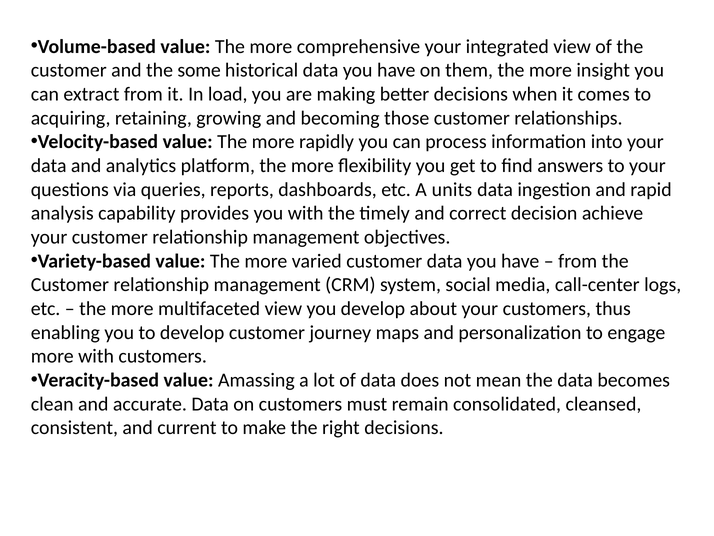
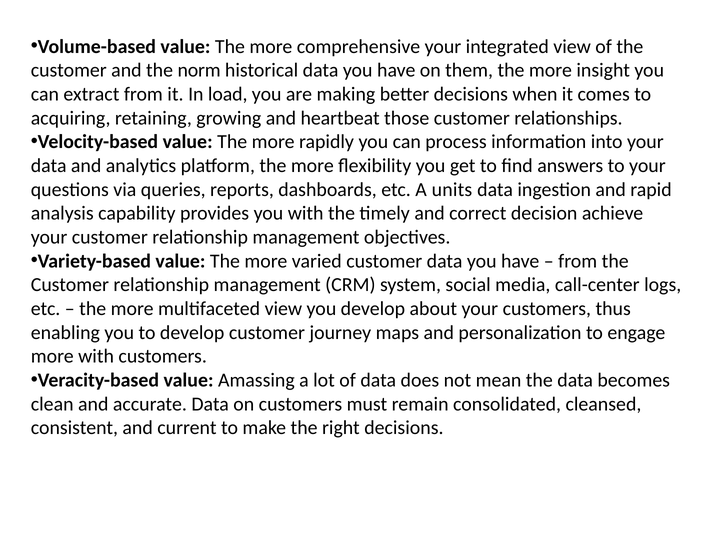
some: some -> norm
becoming: becoming -> heartbeat
